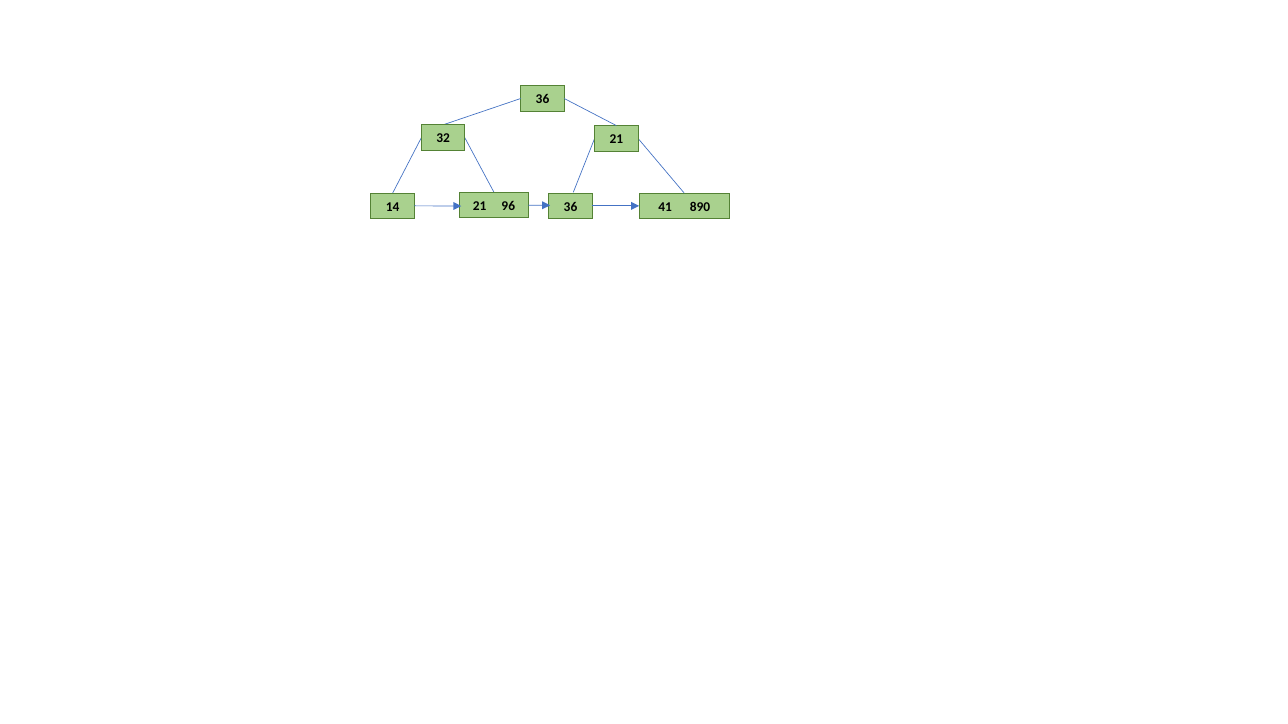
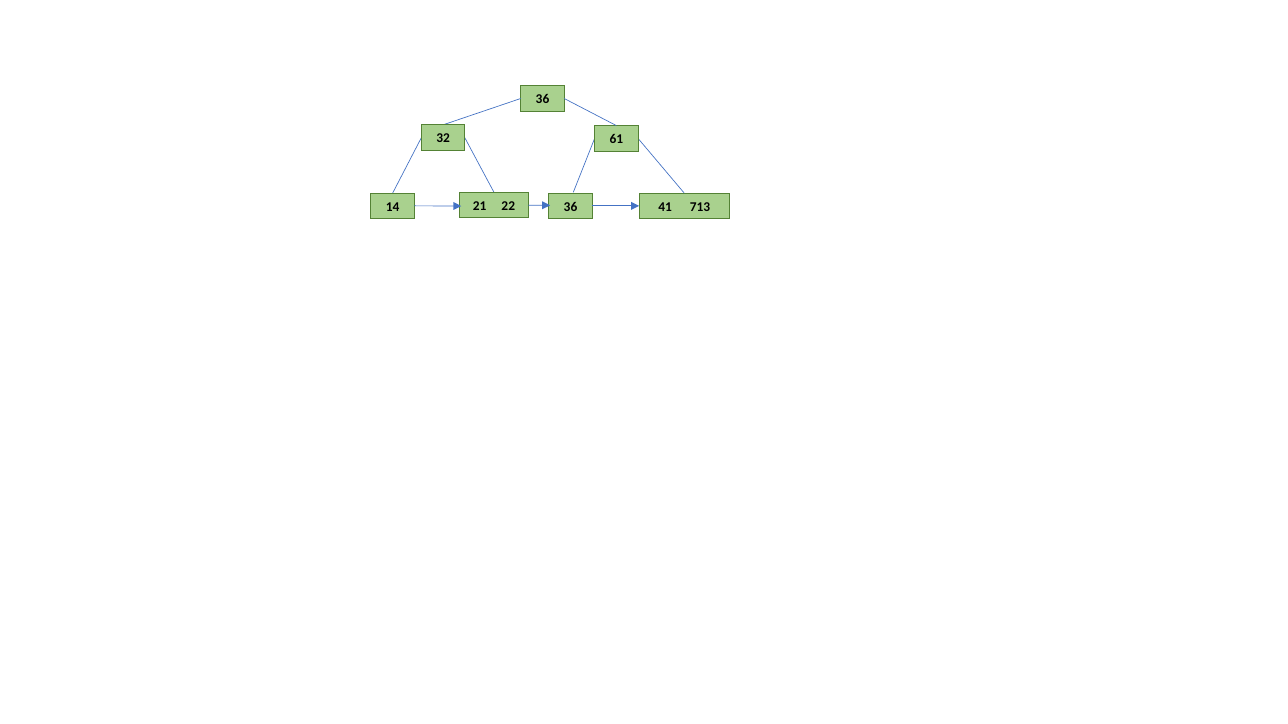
21 at (616, 139): 21 -> 61
96: 96 -> 22
890: 890 -> 713
